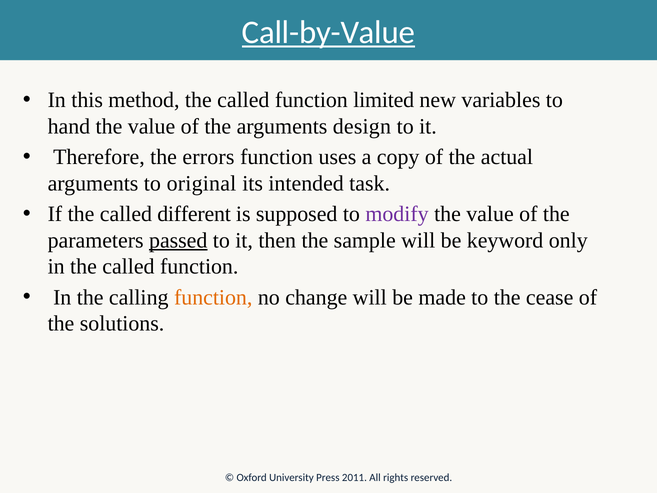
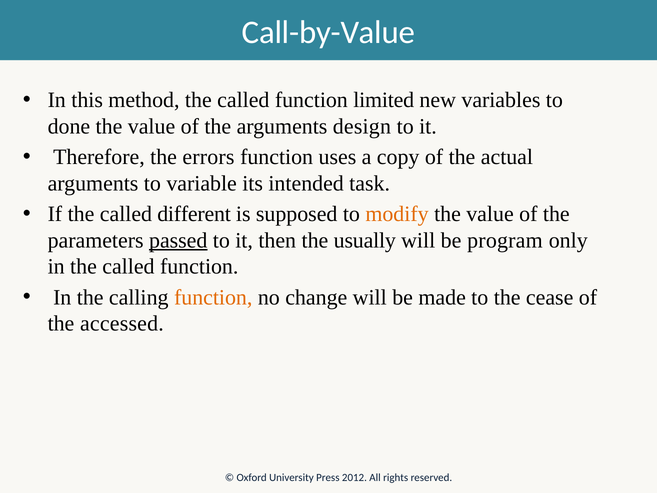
Call-by-Value underline: present -> none
hand: hand -> done
original: original -> variable
modify colour: purple -> orange
sample: sample -> usually
keyword: keyword -> program
solutions: solutions -> accessed
2011: 2011 -> 2012
